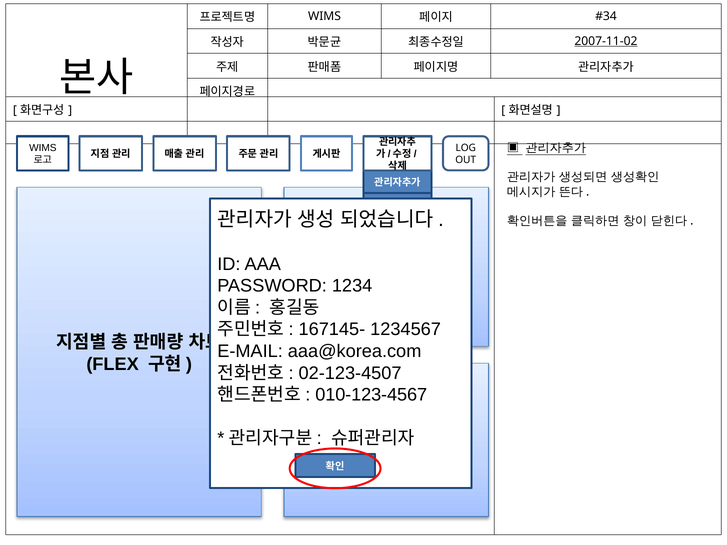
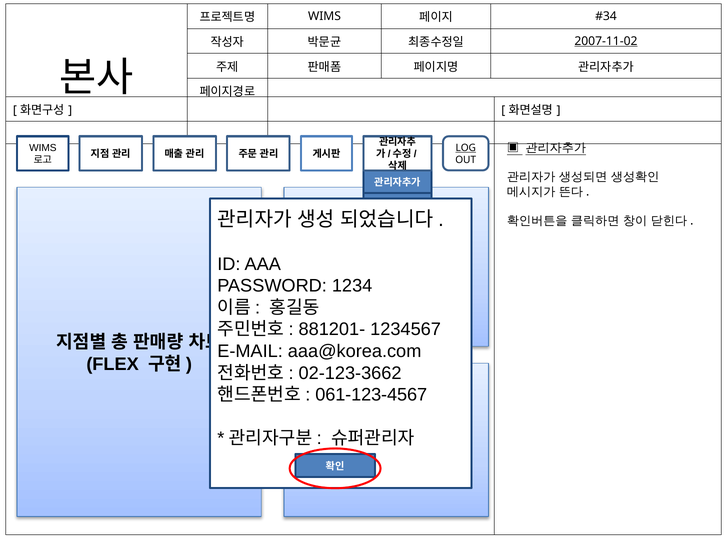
LOG underline: none -> present
167145-: 167145- -> 881201-
02-123-4507: 02-123-4507 -> 02-123-3662
010-123-4567: 010-123-4567 -> 061-123-4567
